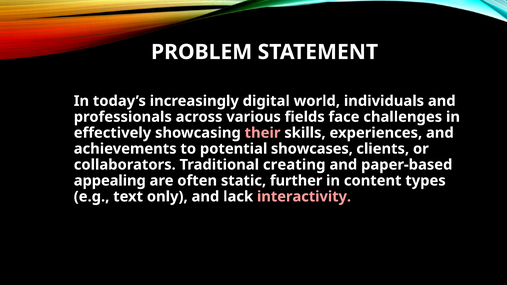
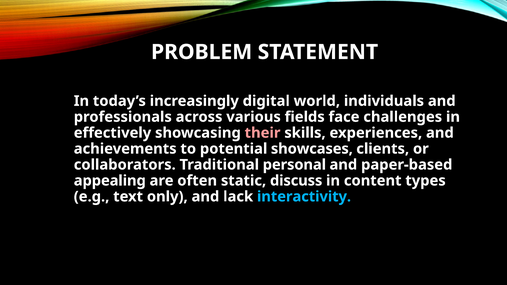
creating: creating -> personal
further: further -> discuss
interactivity colour: pink -> light blue
